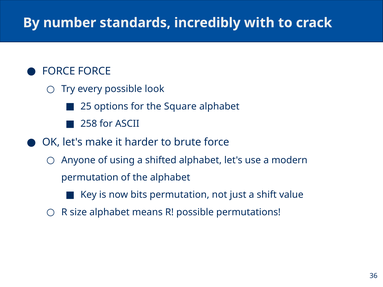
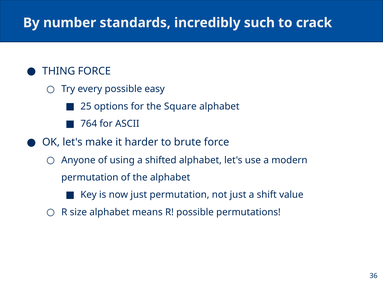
with: with -> such
FORCE at (59, 71): FORCE -> THING
look: look -> easy
258: 258 -> 764
now bits: bits -> just
